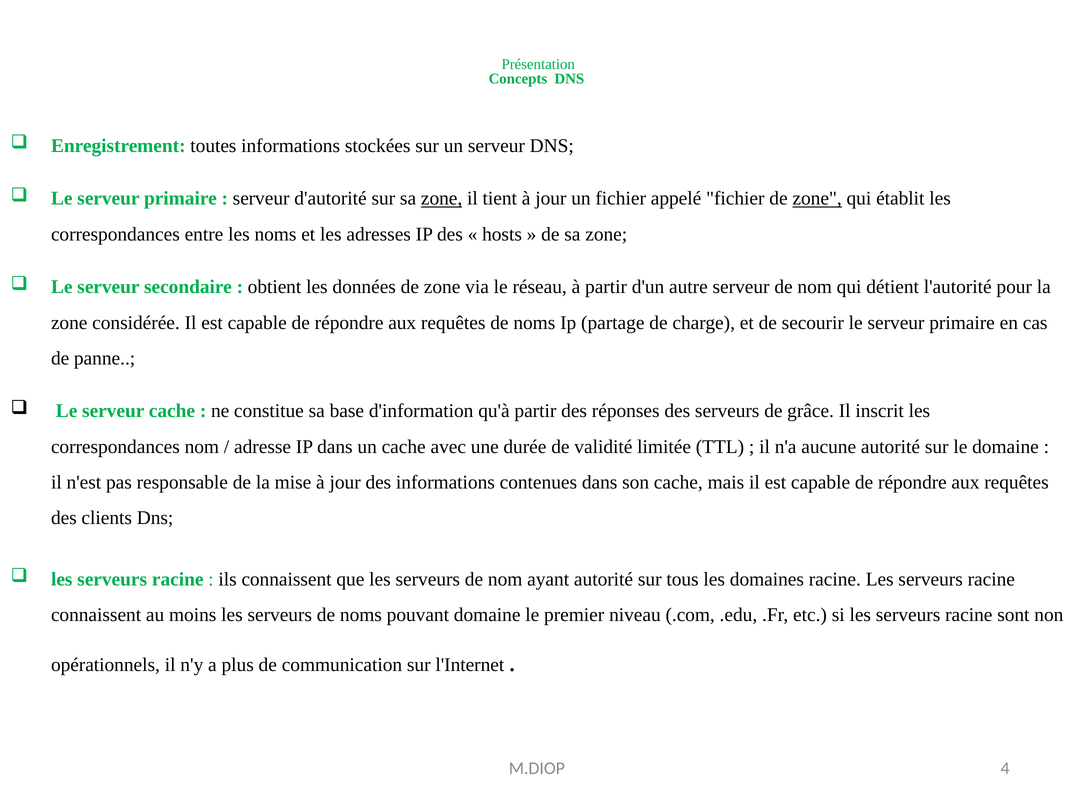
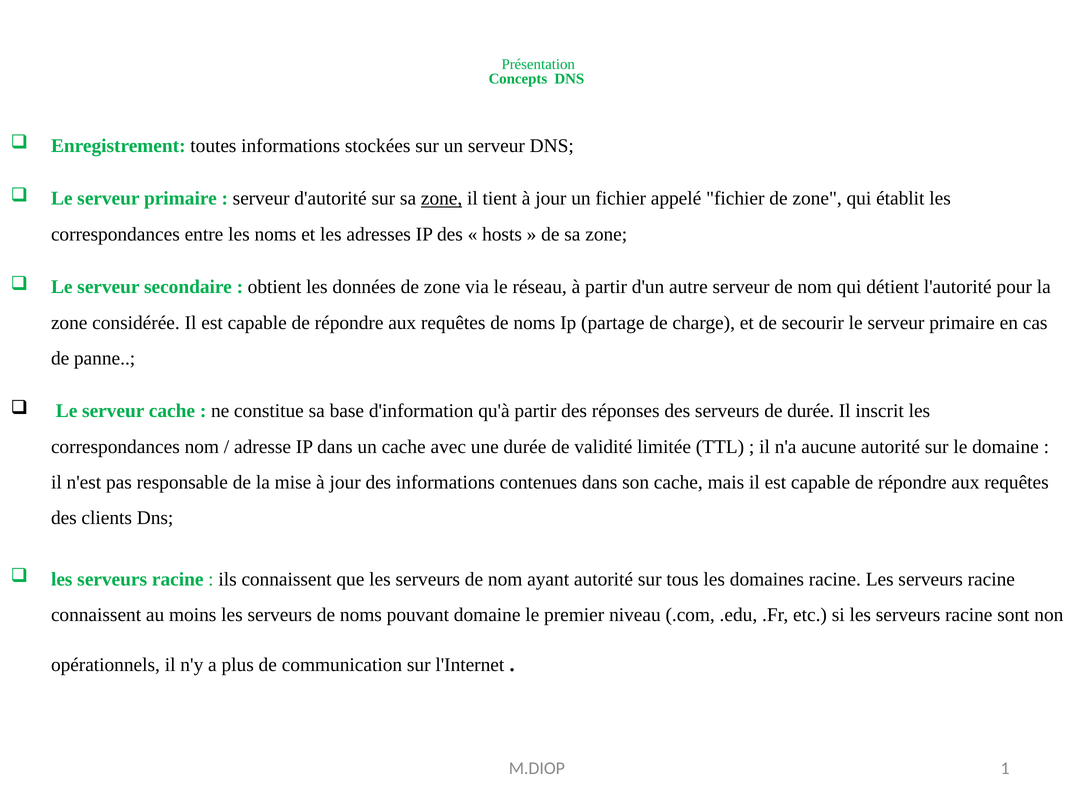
zone at (817, 199) underline: present -> none
de grâce: grâce -> durée
4: 4 -> 1
